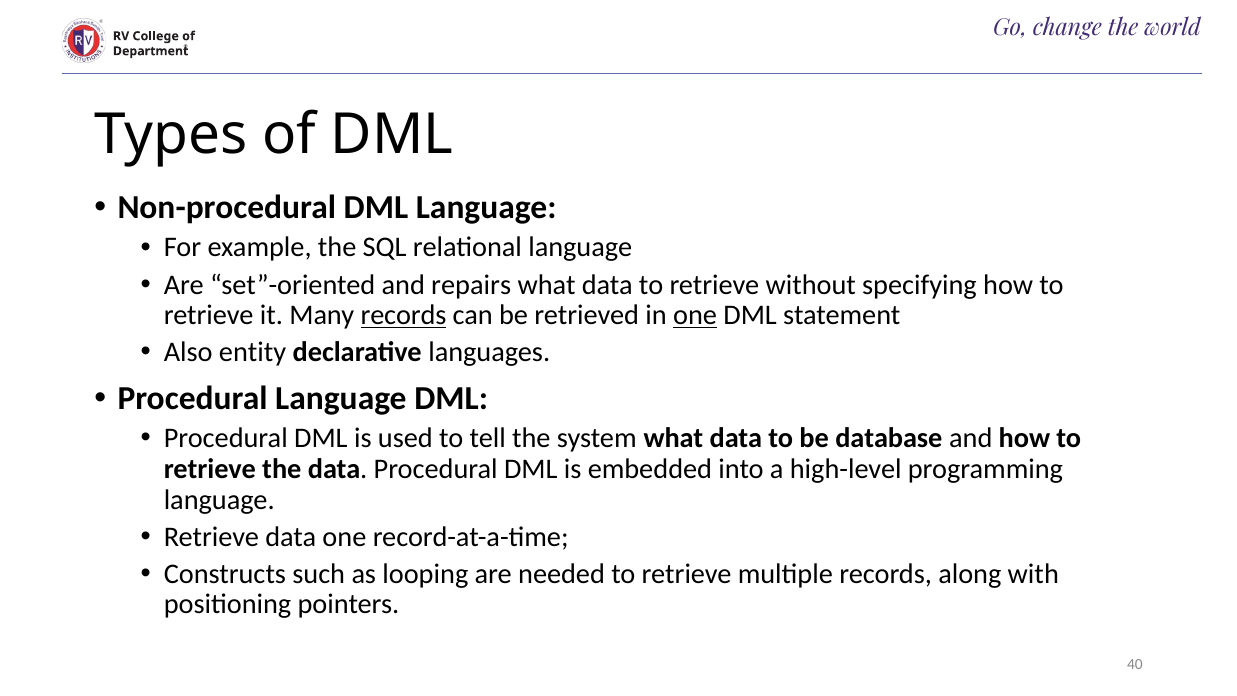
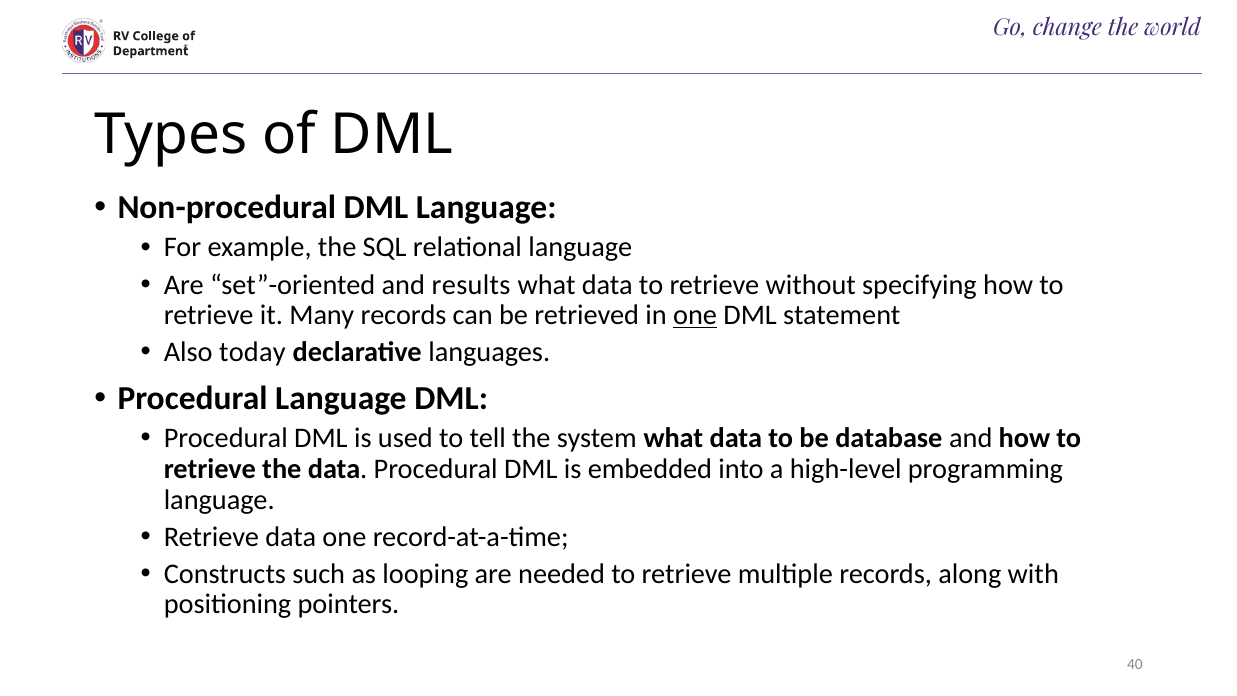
repairs: repairs -> results
records at (403, 315) underline: present -> none
entity: entity -> today
